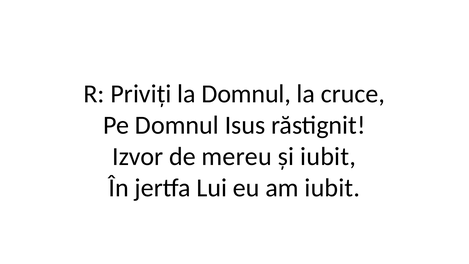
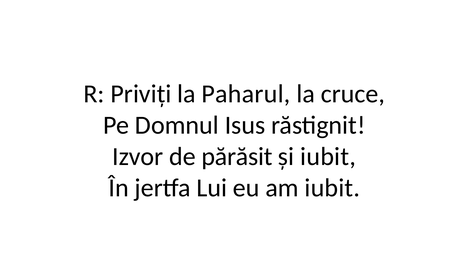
la Domnul: Domnul -> Paharul
mereu: mereu -> părăsit
